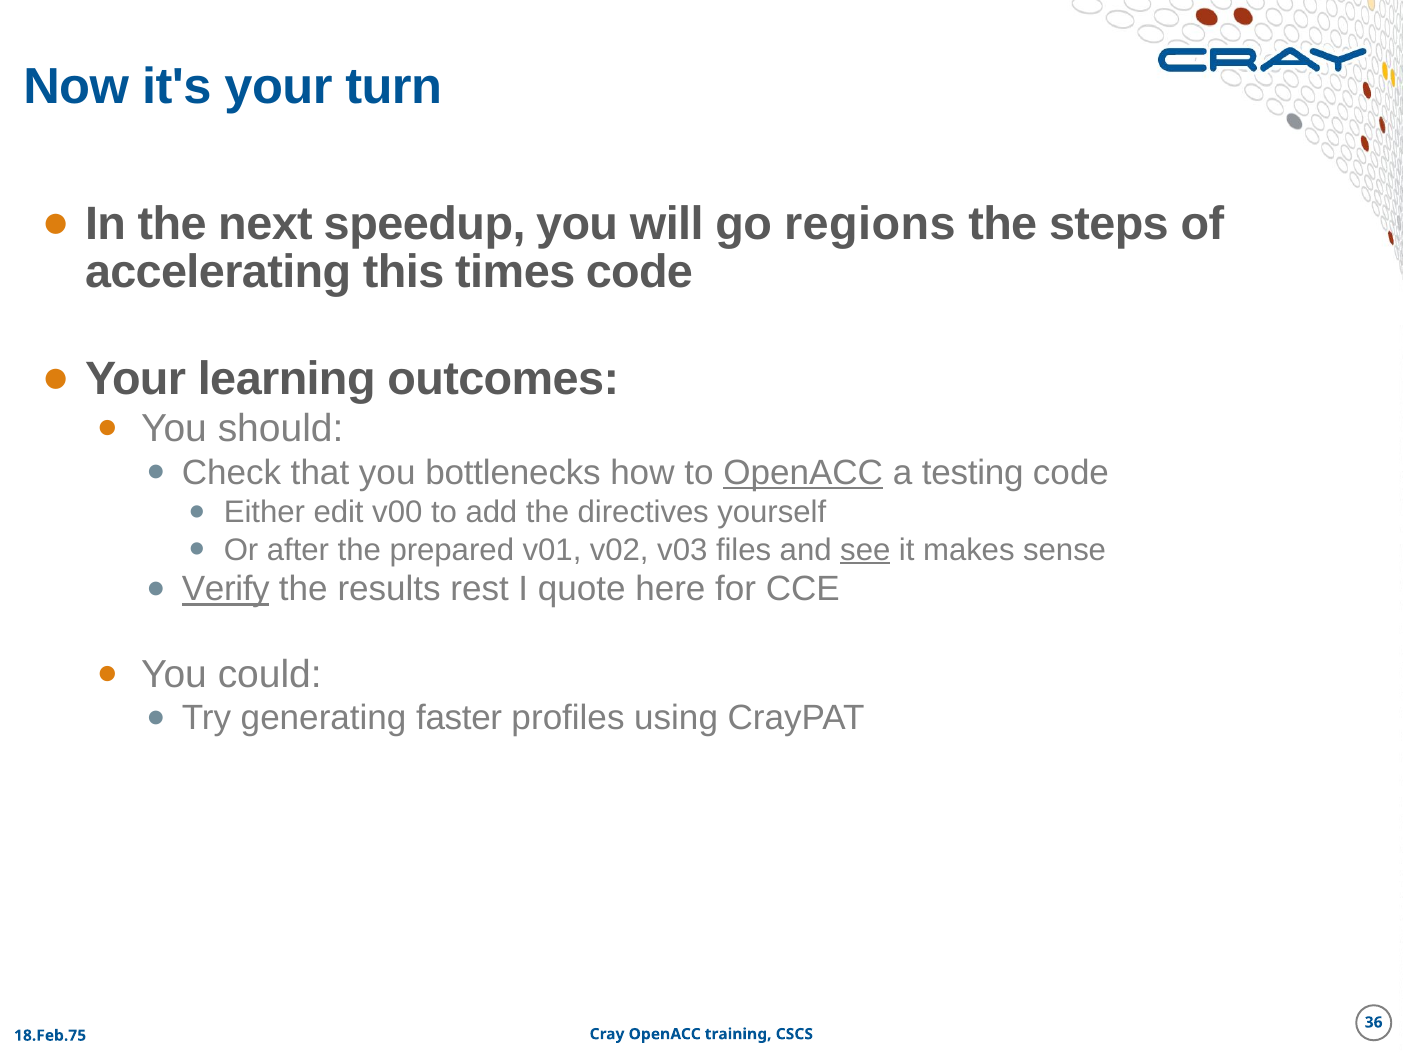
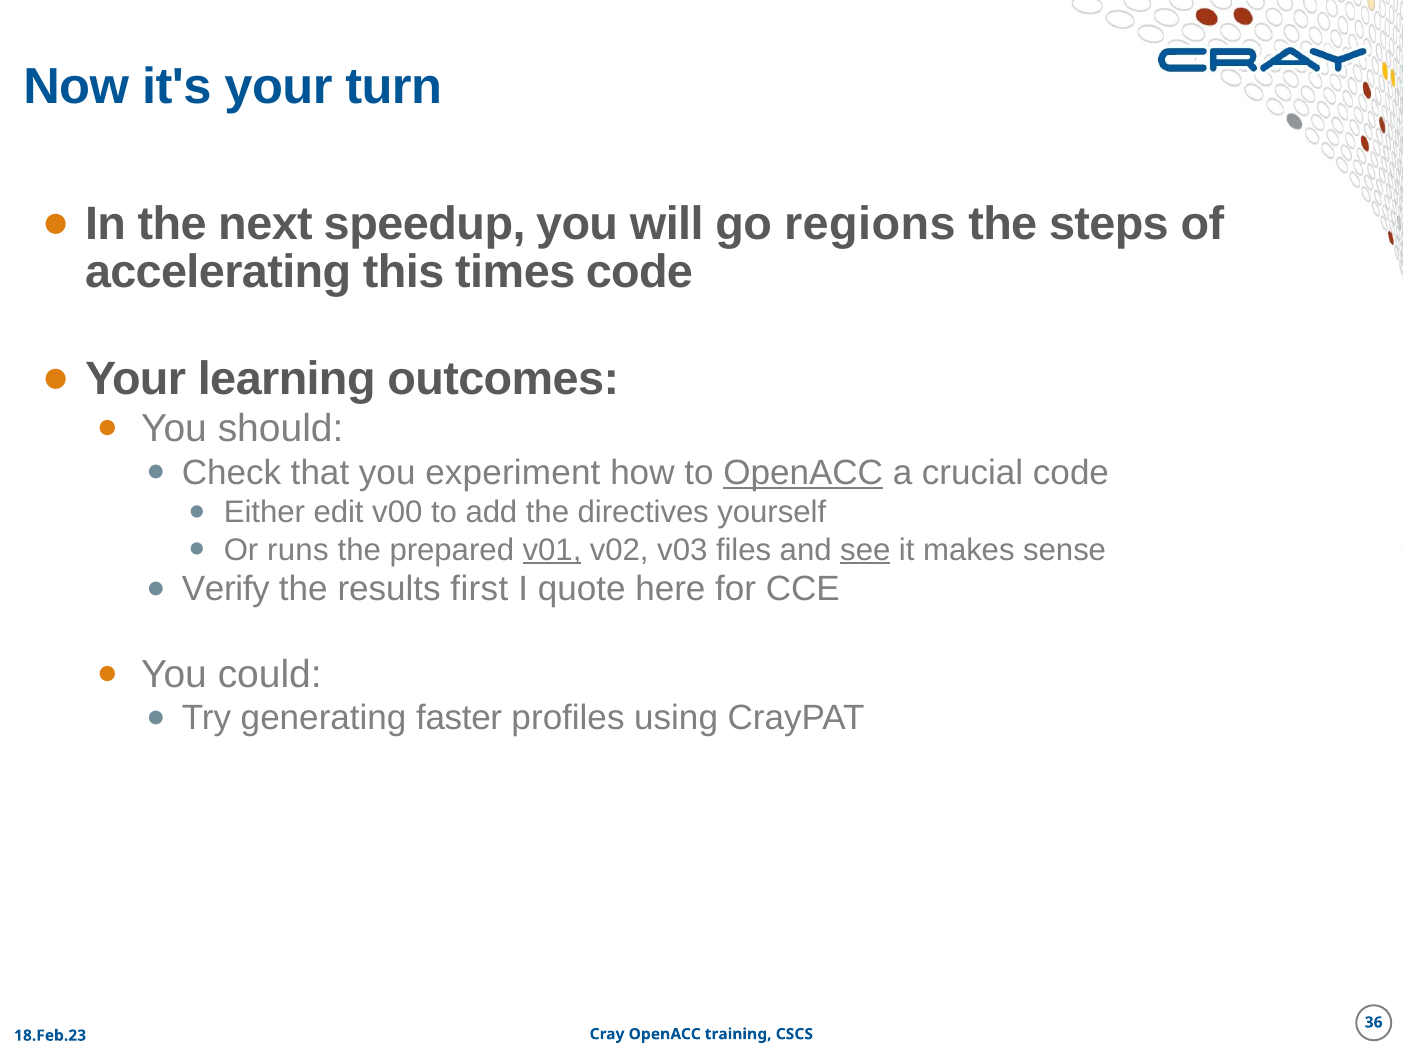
bottlenecks: bottlenecks -> experiment
testing: testing -> crucial
after: after -> runs
v01 underline: none -> present
Verify underline: present -> none
rest: rest -> first
18.Feb.75: 18.Feb.75 -> 18.Feb.23
